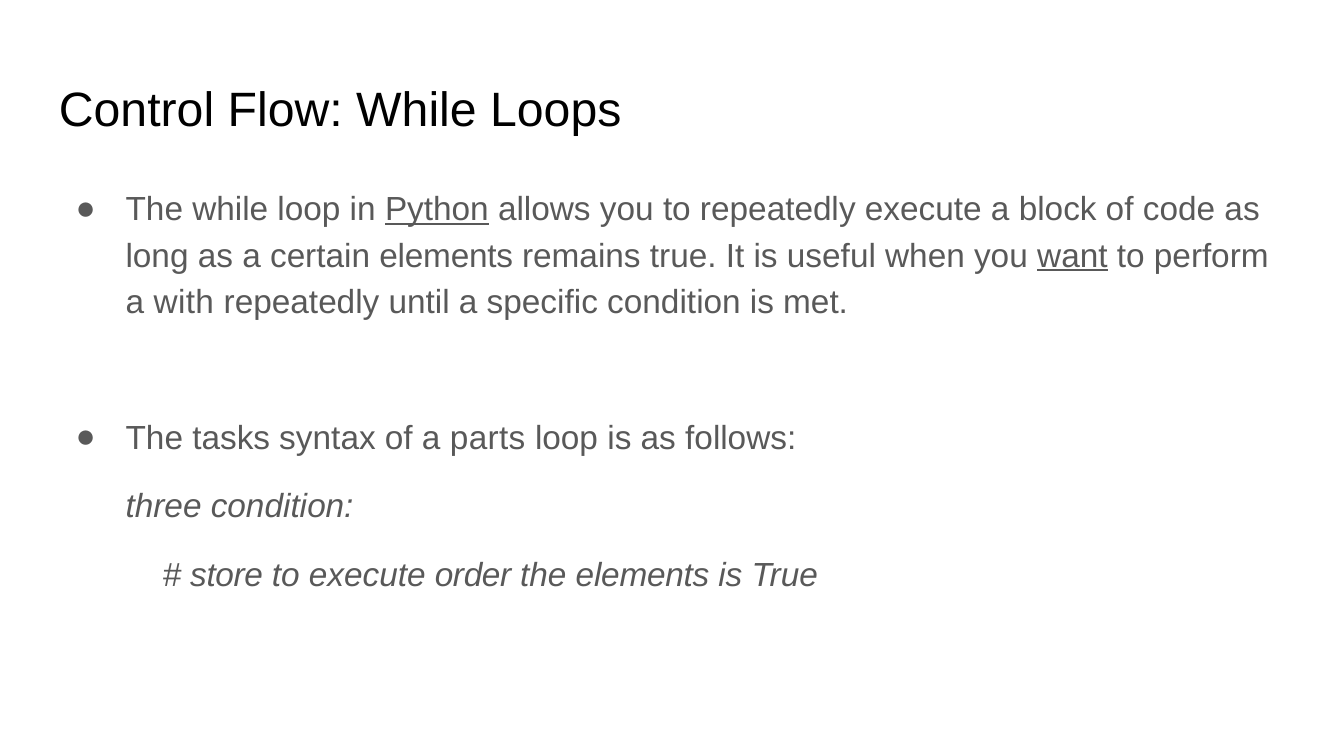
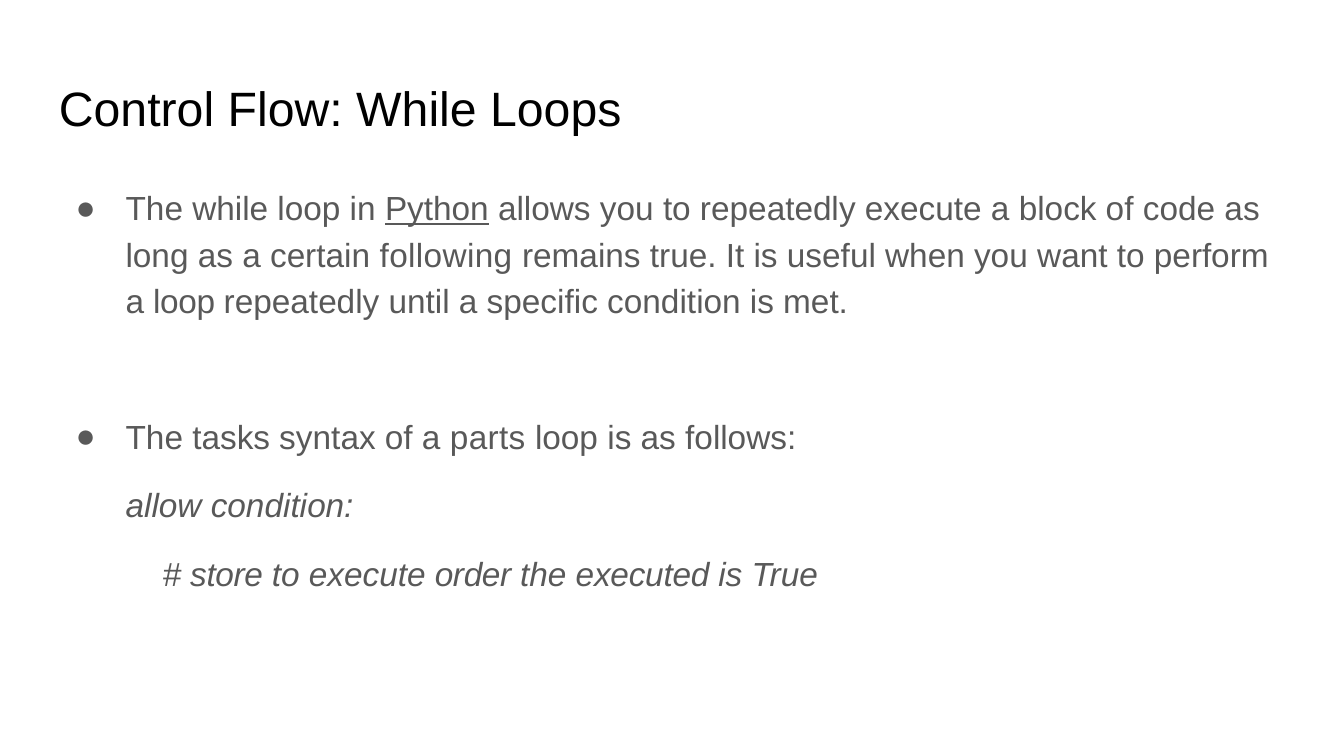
certain elements: elements -> following
want underline: present -> none
a with: with -> loop
three: three -> allow
the elements: elements -> executed
